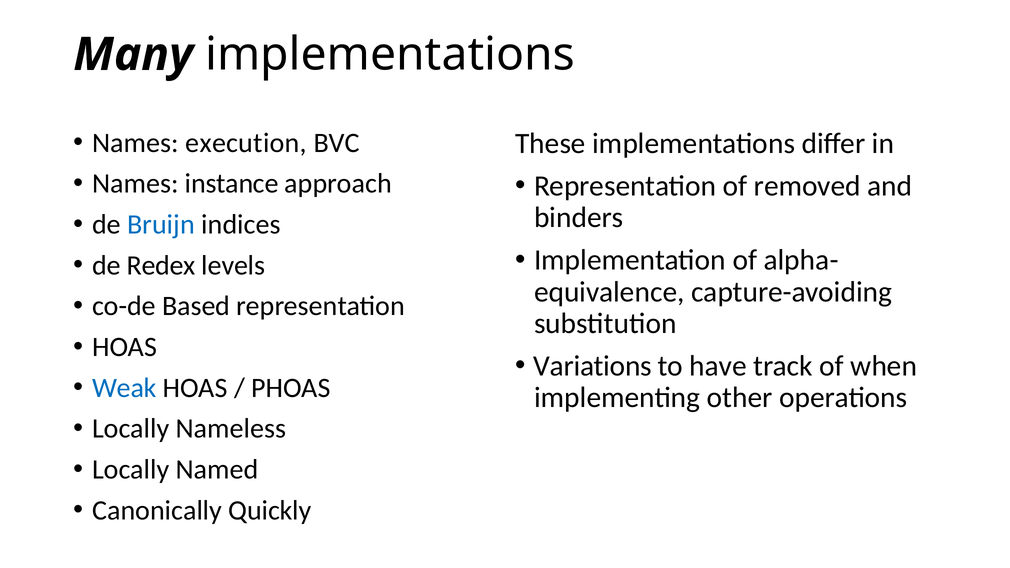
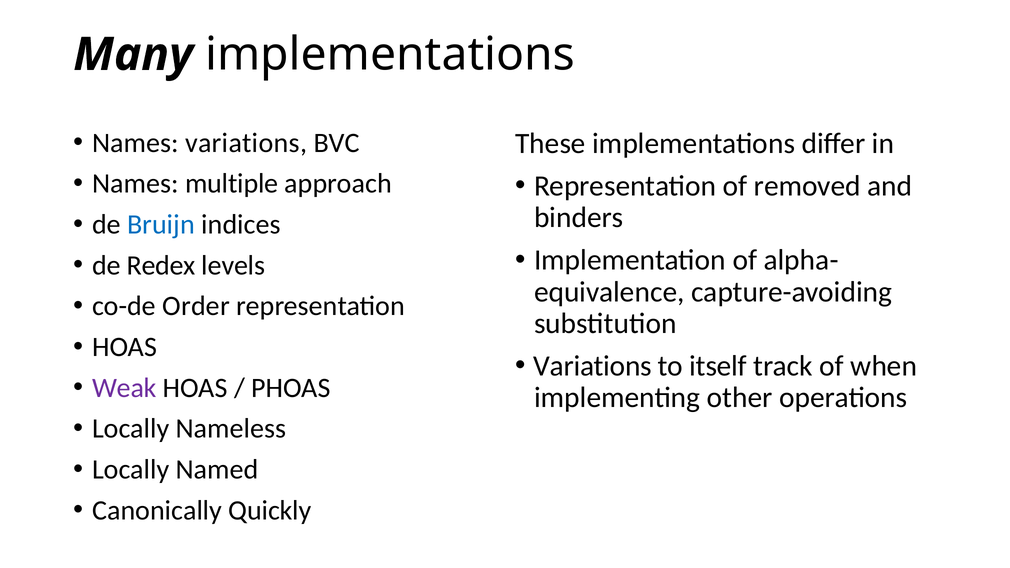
Names execution: execution -> variations
instance: instance -> multiple
Based: Based -> Order
have: have -> itself
Weak colour: blue -> purple
